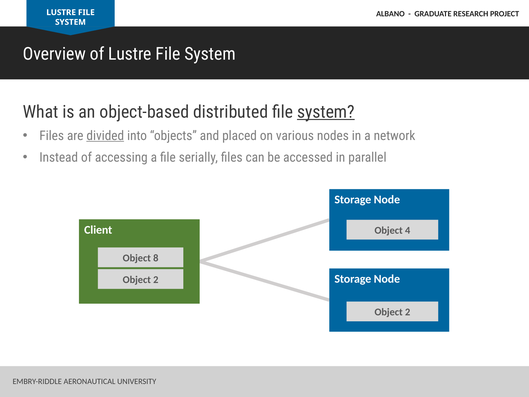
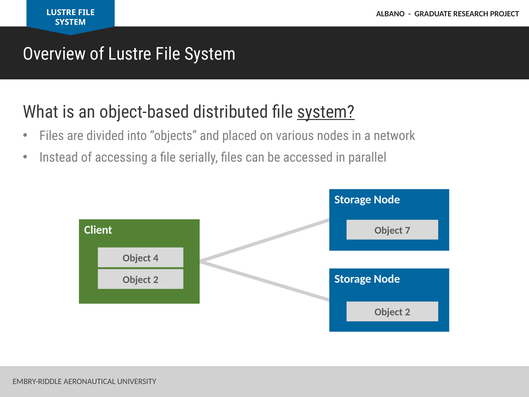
divided underline: present -> none
4: 4 -> 7
8: 8 -> 4
